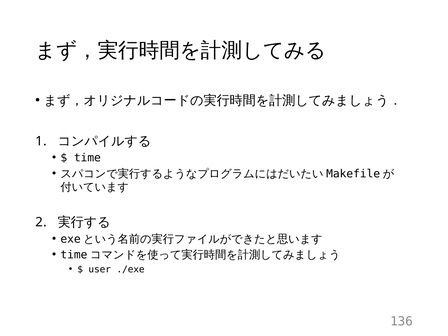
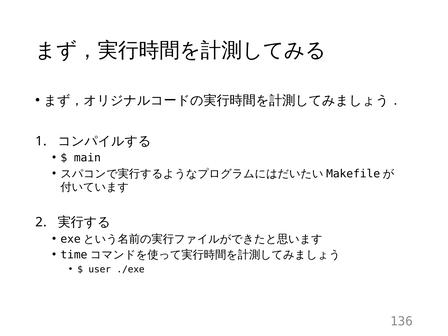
time: time -> main
